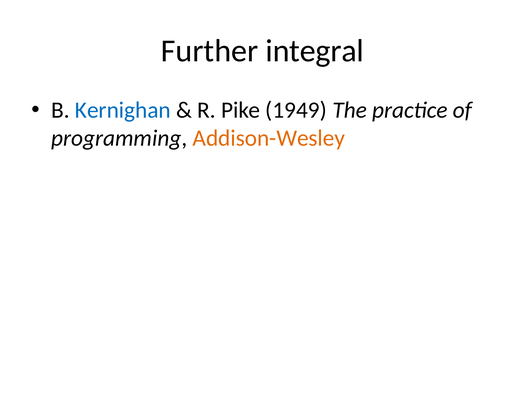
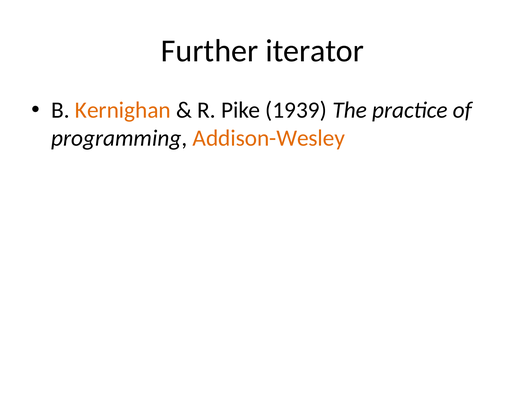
integral: integral -> iterator
Kernighan colour: blue -> orange
1949: 1949 -> 1939
